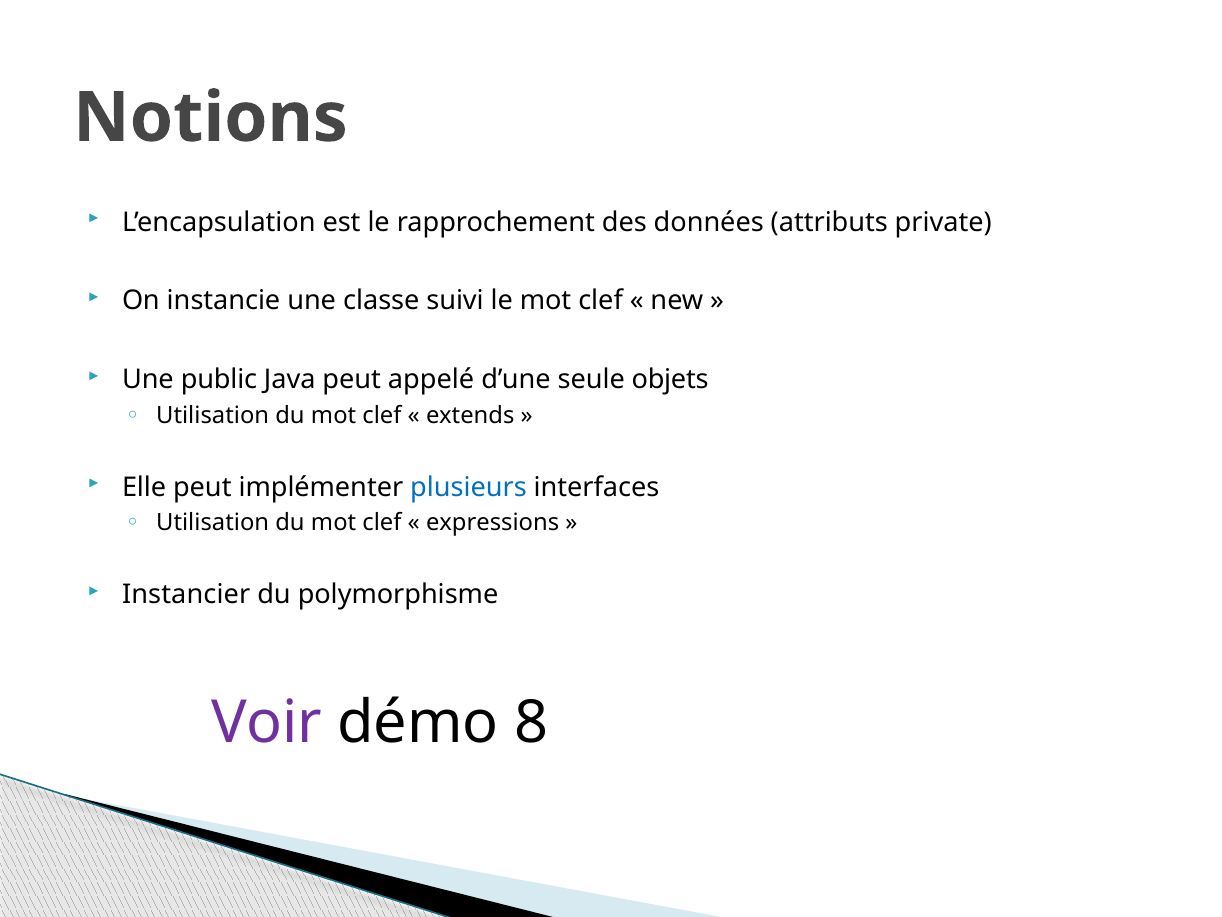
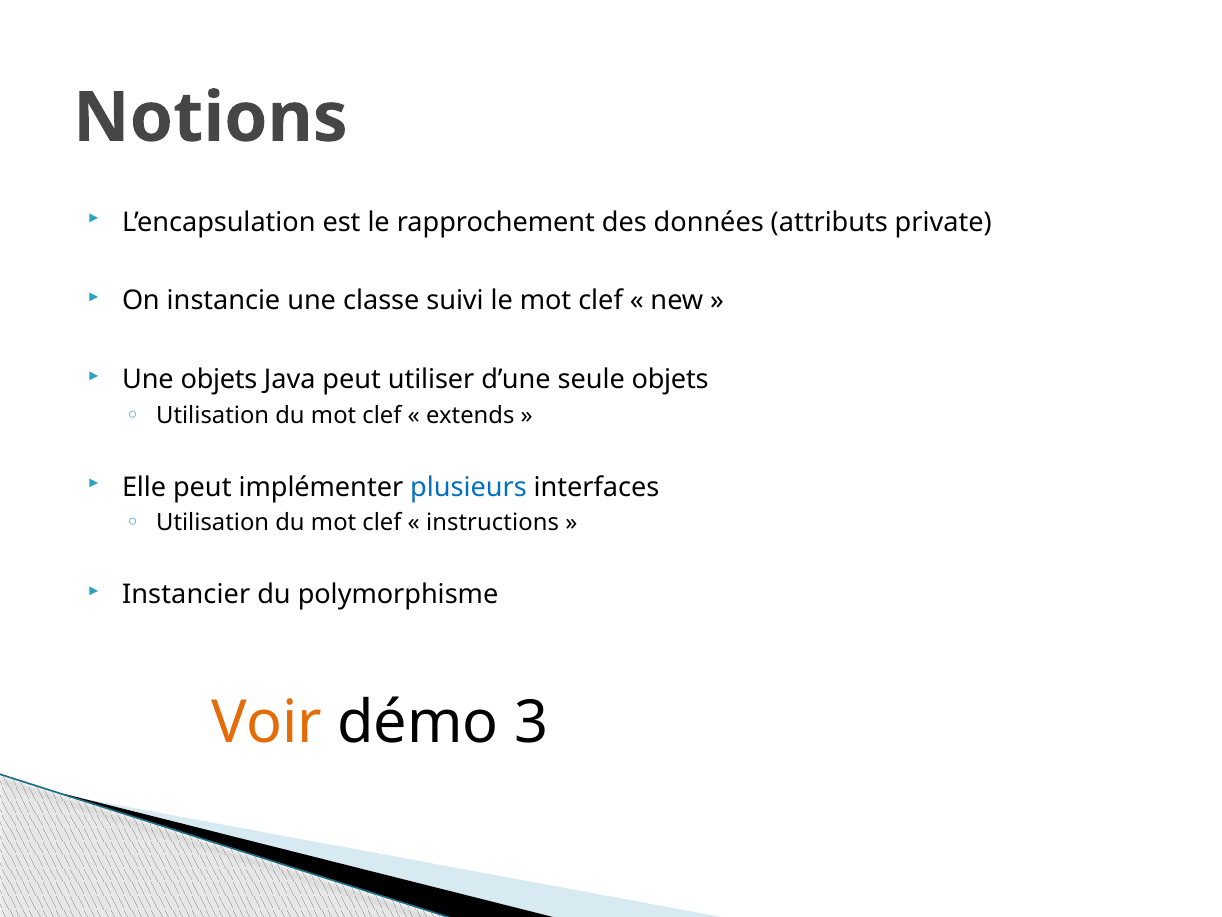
Une public: public -> objets
appelé: appelé -> utiliser
expressions: expressions -> instructions
Voir colour: purple -> orange
8: 8 -> 3
